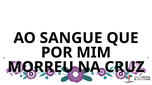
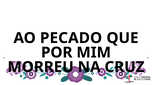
SANGUE: SANGUE -> PECADO
